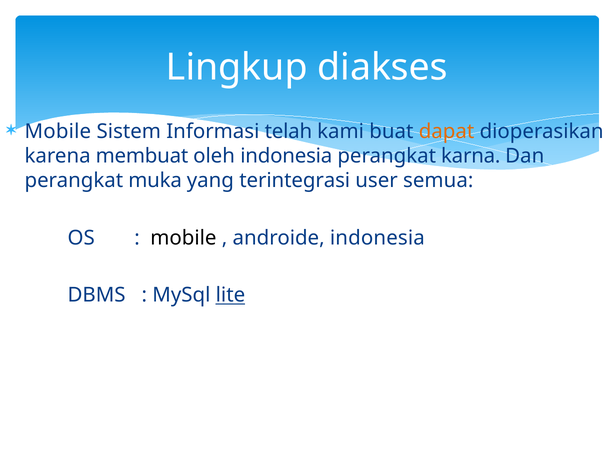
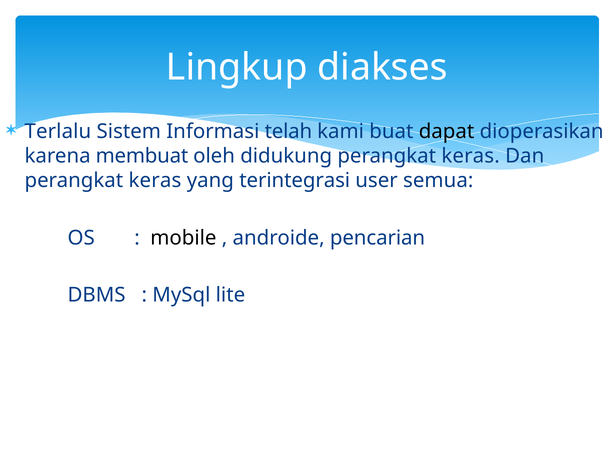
Mobile at (58, 132): Mobile -> Terlalu
dapat colour: orange -> black
oleh indonesia: indonesia -> didukung
karna at (471, 156): karna -> keras
muka at (155, 181): muka -> keras
androide indonesia: indonesia -> pencarian
lite underline: present -> none
